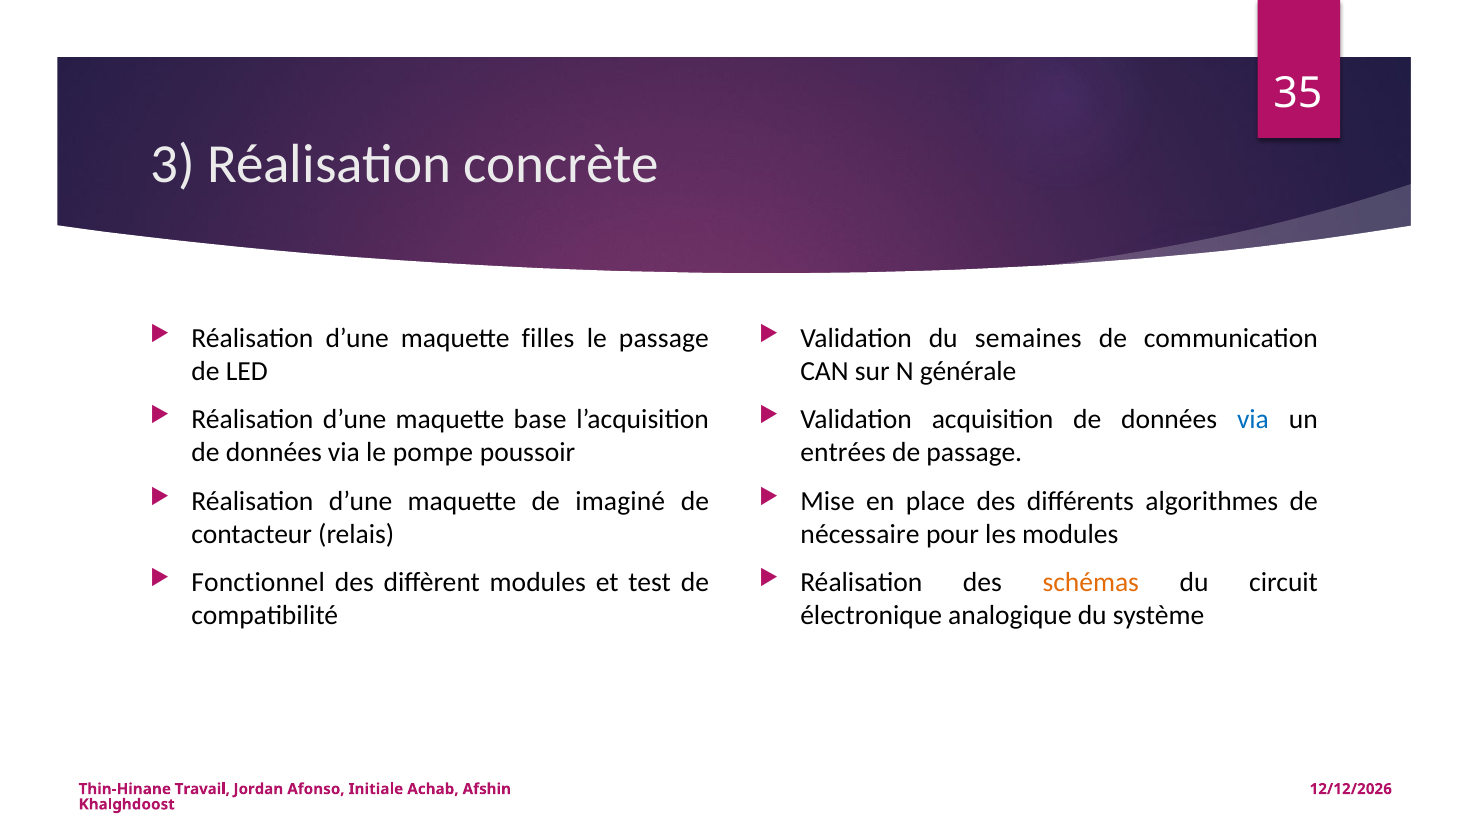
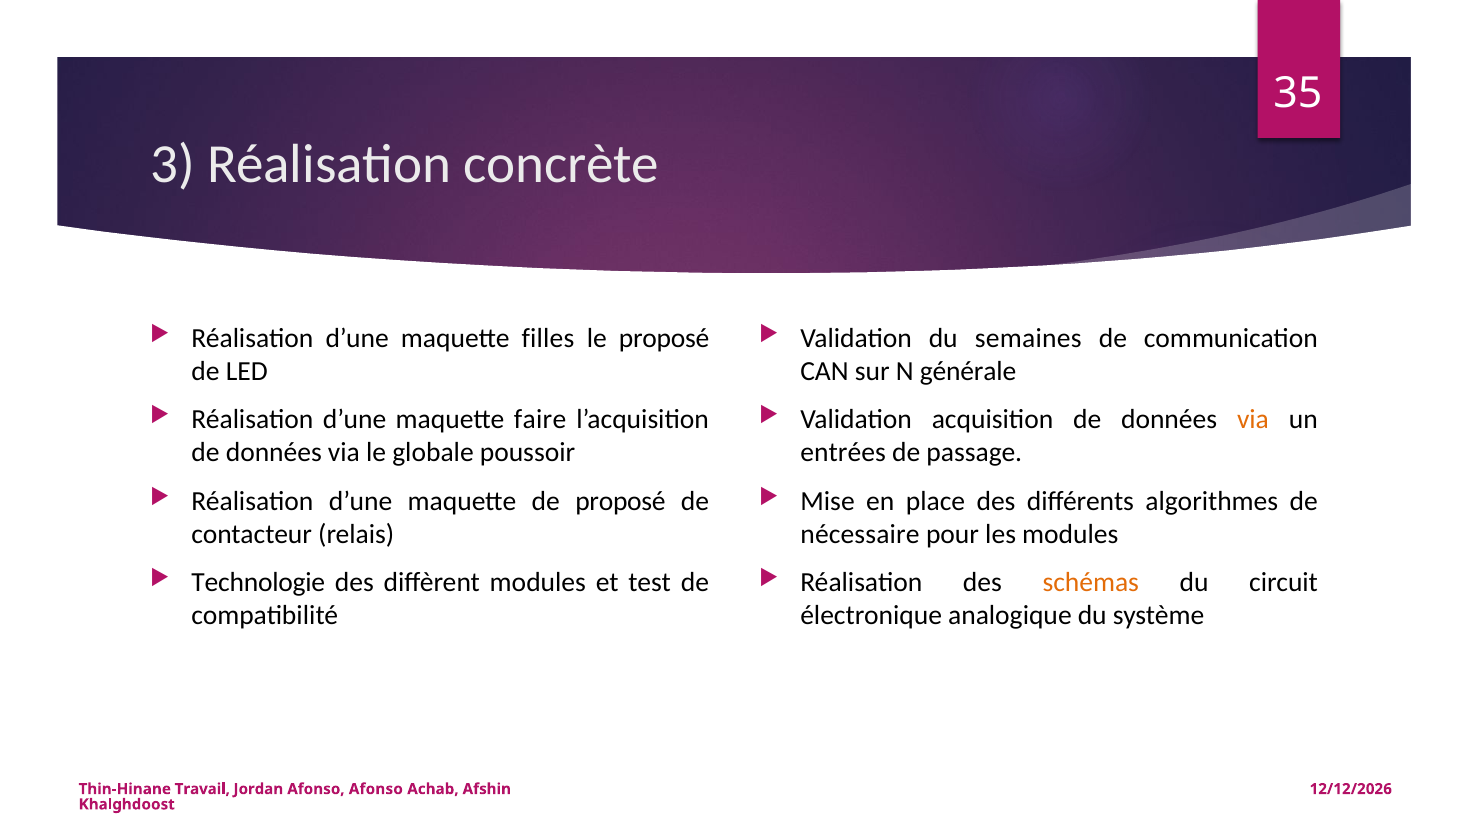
le passage: passage -> proposé
base: base -> faire
via at (1253, 419) colour: blue -> orange
pompe: pompe -> globale
de imaginé: imaginé -> proposé
Fonctionnel: Fonctionnel -> Technologie
Afonso Initiale: Initiale -> Afonso
